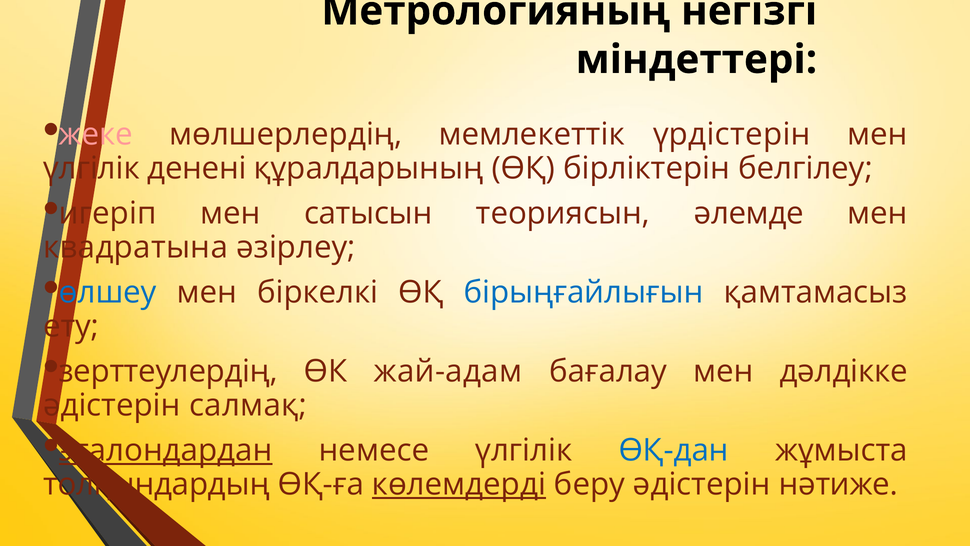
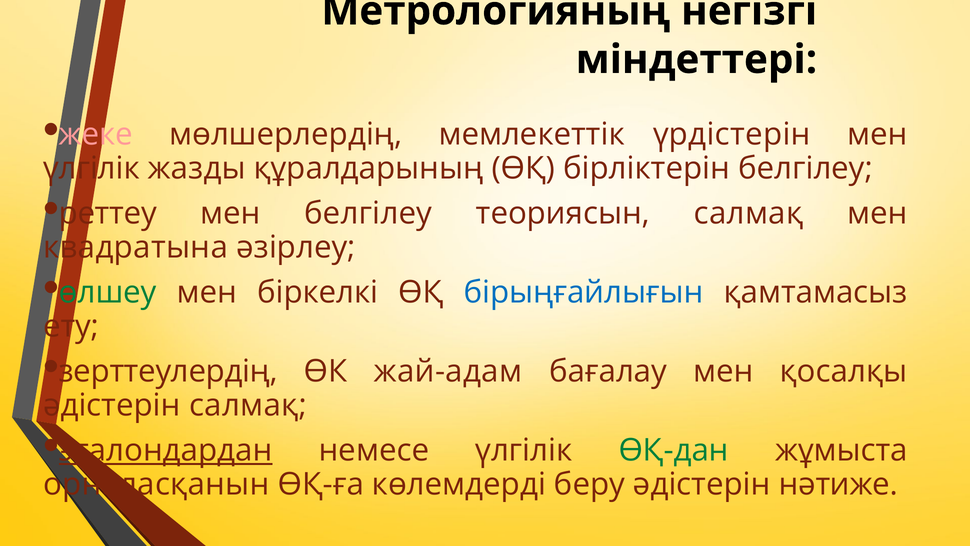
денені: денені -> жазды
игеріп: игеріп -> реттеу
мен сатысын: сатысын -> белгілеу
теориясын әлемде: әлемде -> салмақ
өлшеу colour: blue -> green
дәлдікке: дәлдікке -> қосалқы
ӨҚ-дан colour: blue -> green
толқындардың: толқындардың -> орналасқанын
көлемдерді underline: present -> none
